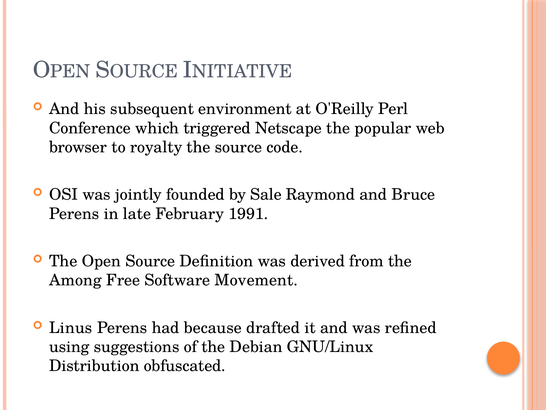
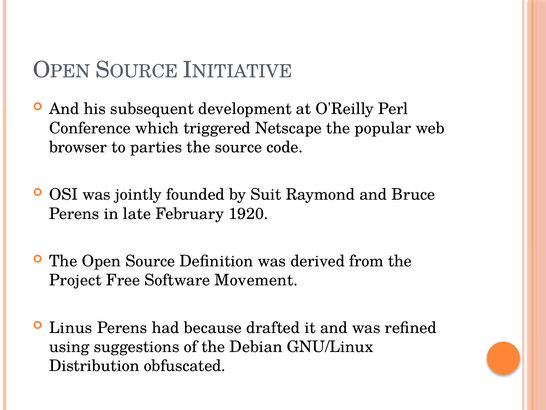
environment: environment -> development
royalty: royalty -> parties
Sale: Sale -> Suit
1991: 1991 -> 1920
Among: Among -> Project
